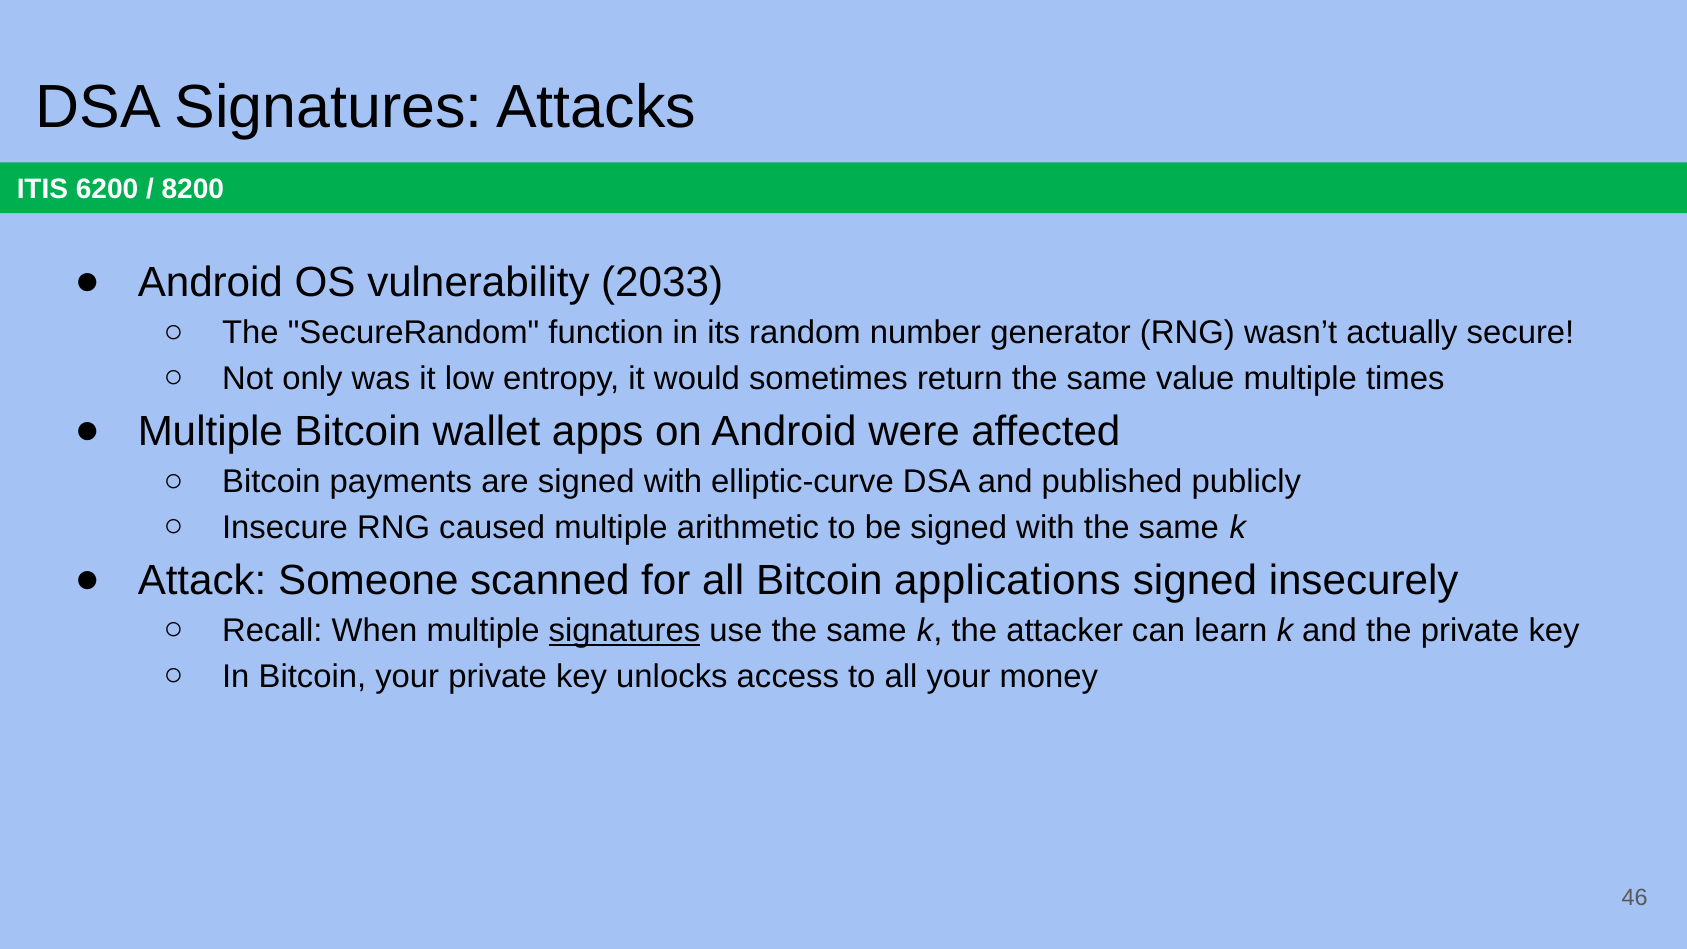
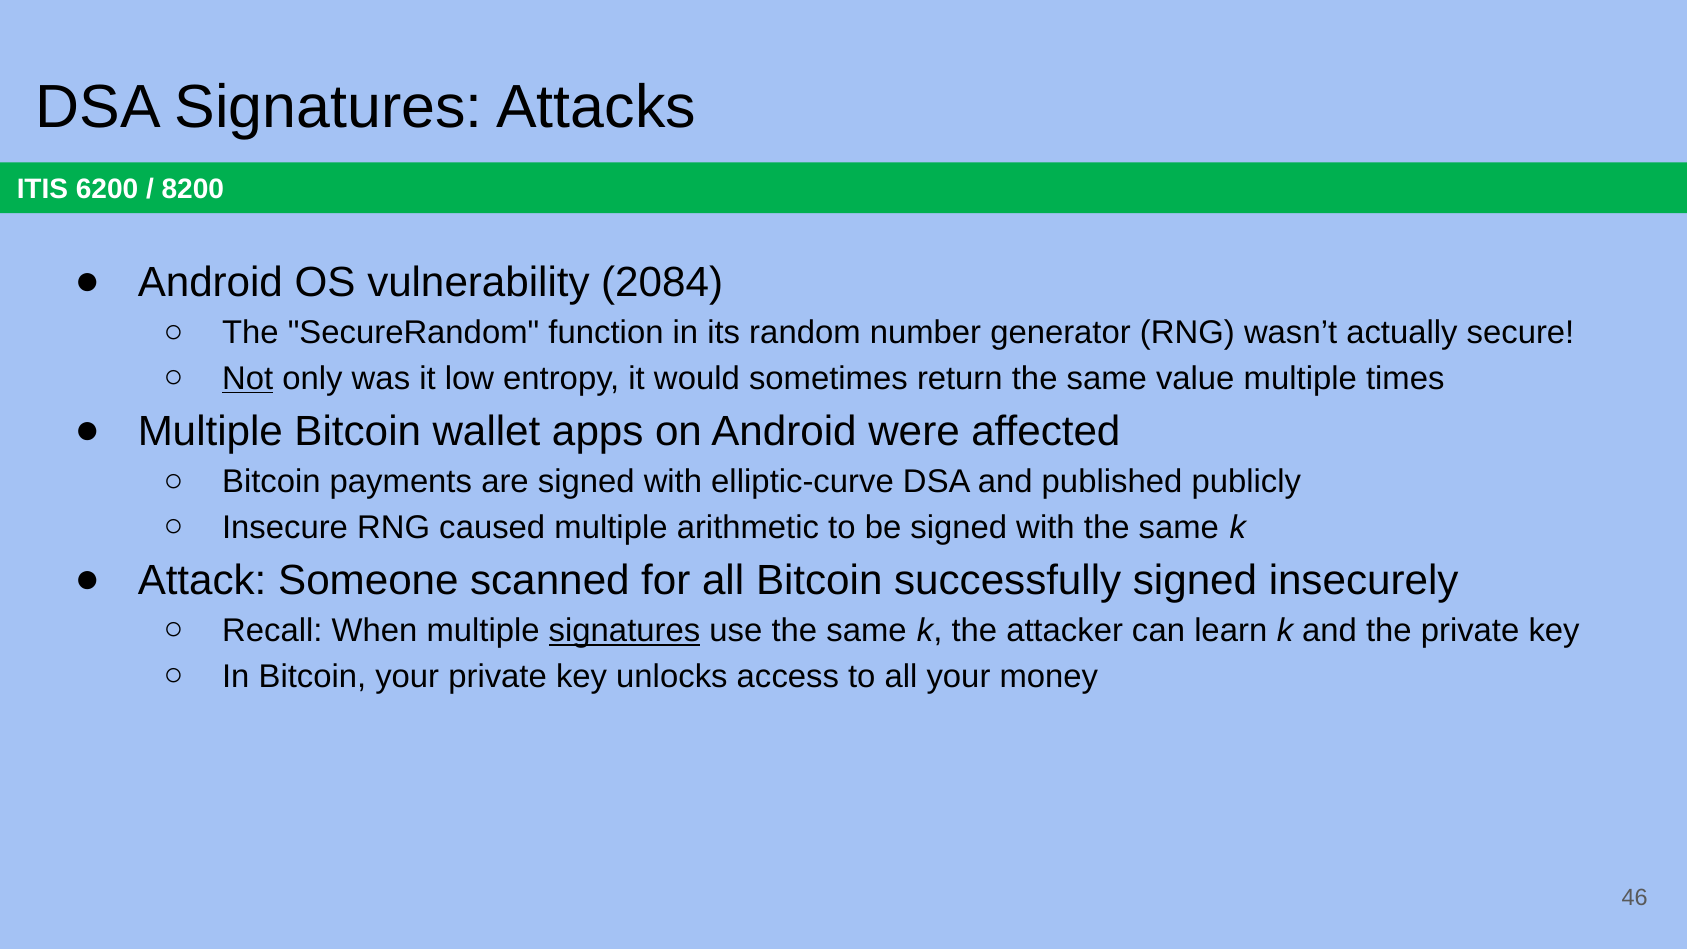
2033: 2033 -> 2084
Not underline: none -> present
applications: applications -> successfully
